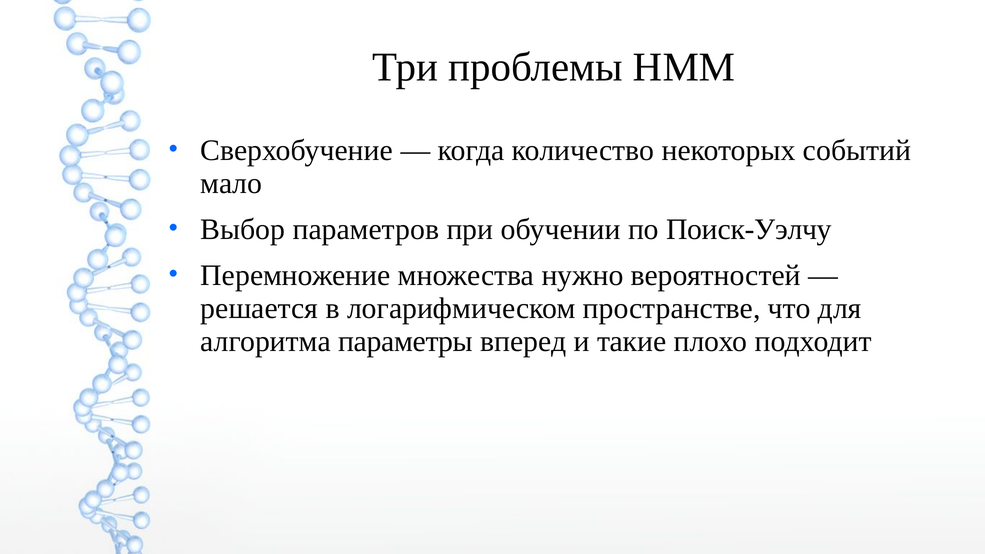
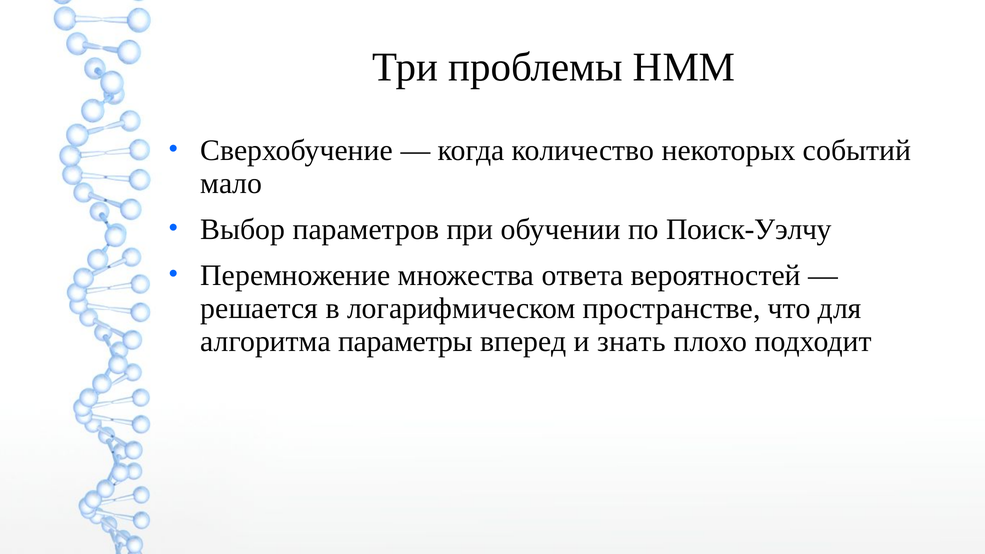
нужно: нужно -> ответа
такие: такие -> знать
